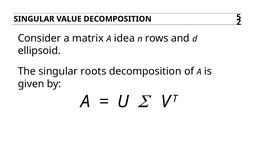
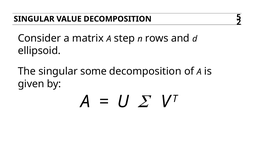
idea: idea -> step
roots: roots -> some
